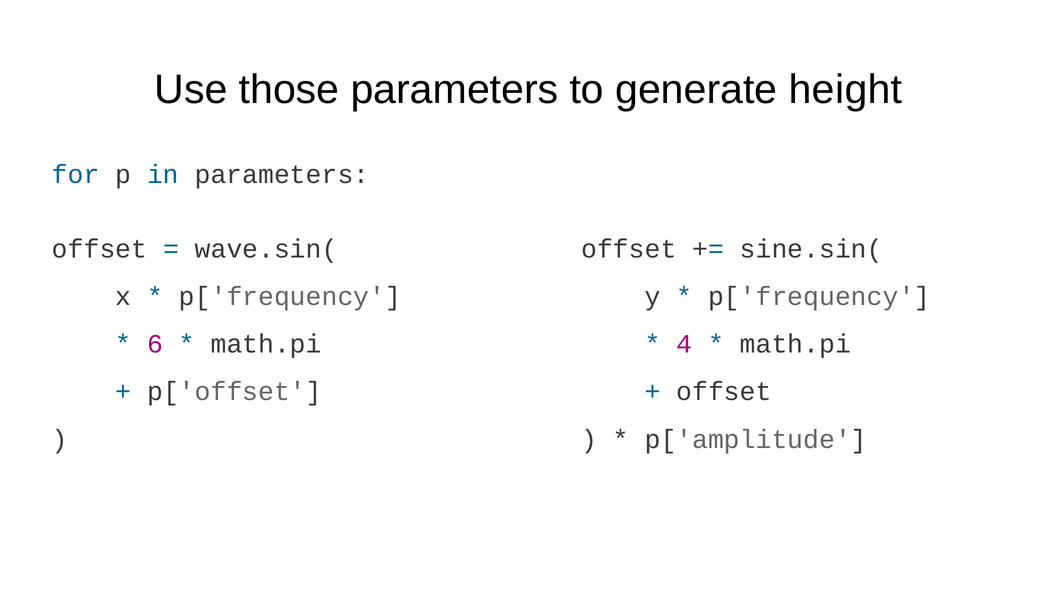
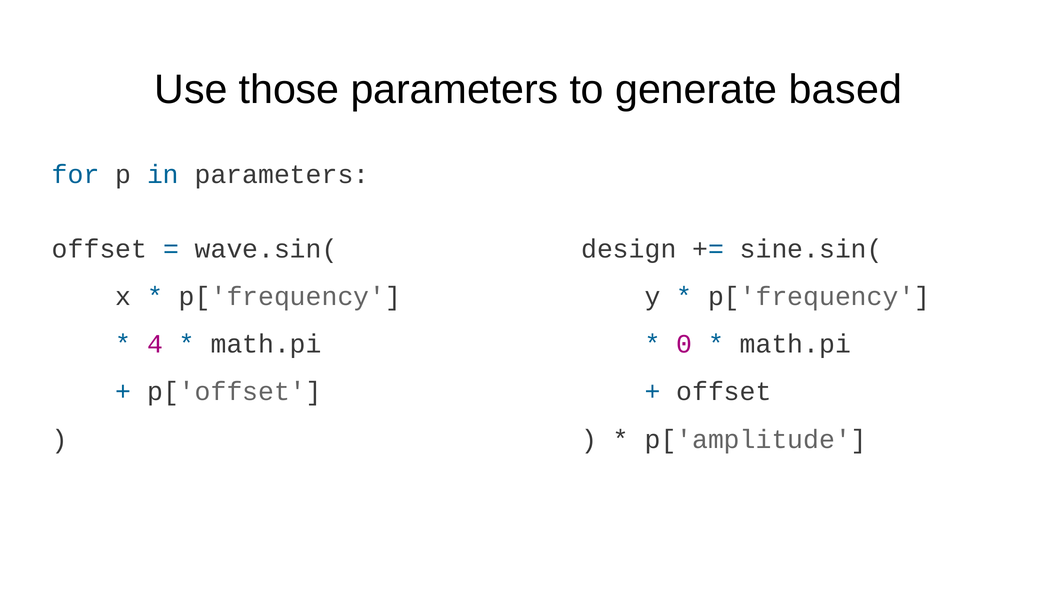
height: height -> based
offset at (629, 249): offset -> design
6: 6 -> 4
4: 4 -> 0
